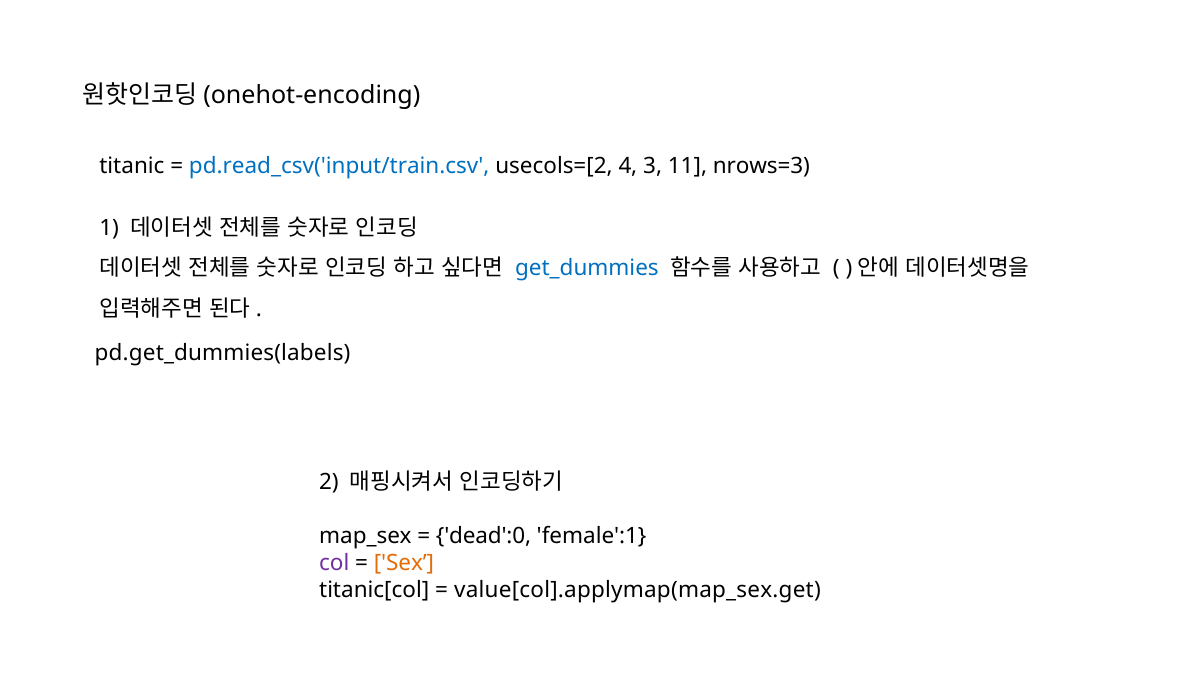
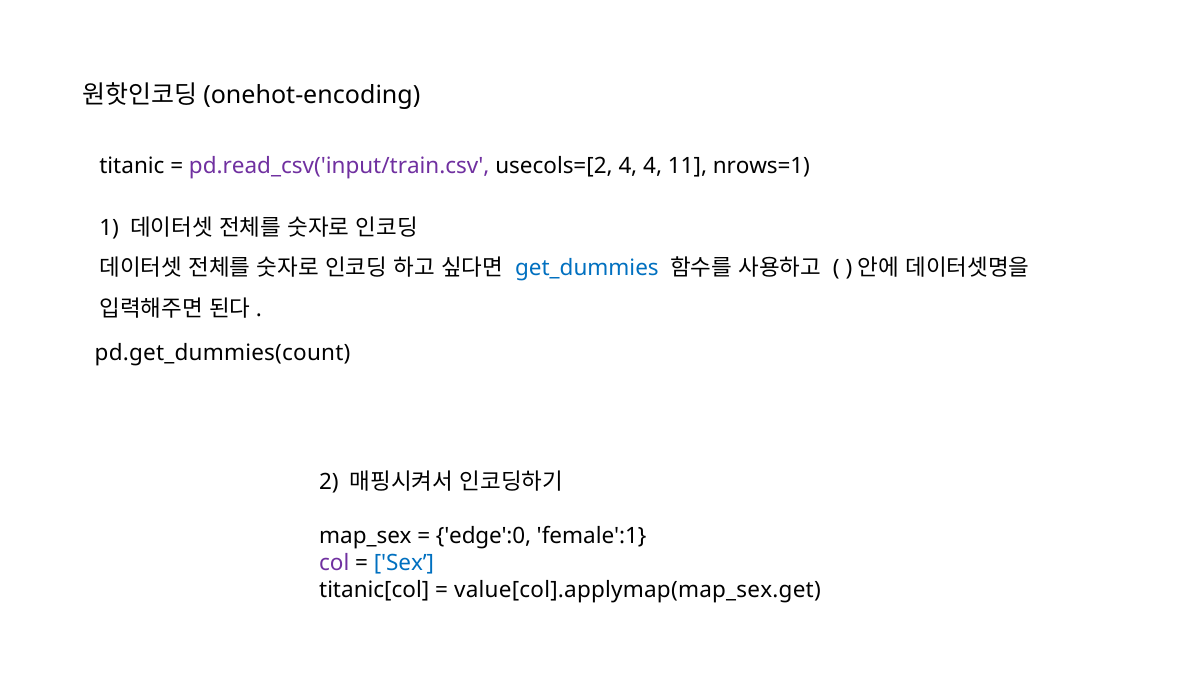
pd.read_csv('input/train.csv colour: blue -> purple
4 3: 3 -> 4
nrows=3: nrows=3 -> nrows=1
pd.get_dummies(labels: pd.get_dummies(labels -> pd.get_dummies(count
dead':0: dead':0 -> edge':0
Sex colour: orange -> blue
